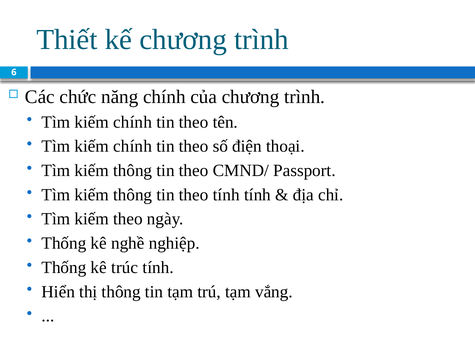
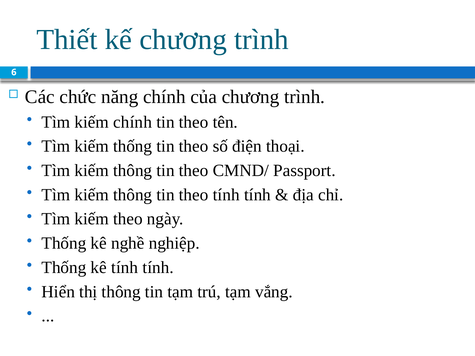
chính at (133, 146): chính -> thống
kê trúc: trúc -> tính
